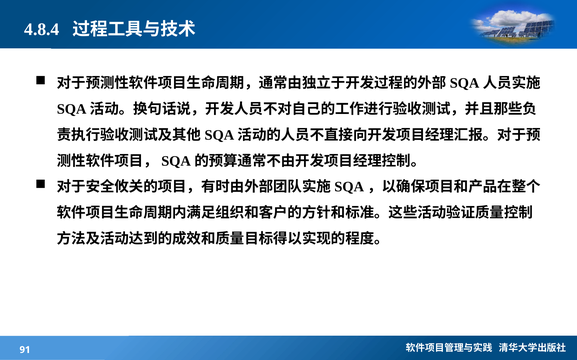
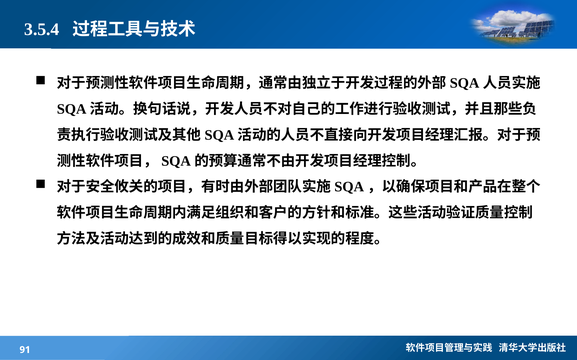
4.8.4: 4.8.4 -> 3.5.4
